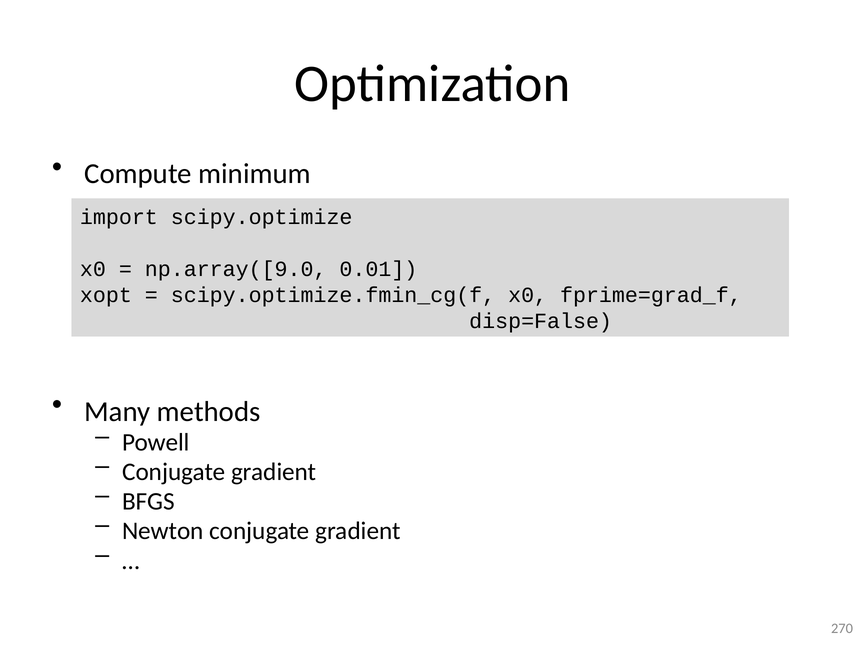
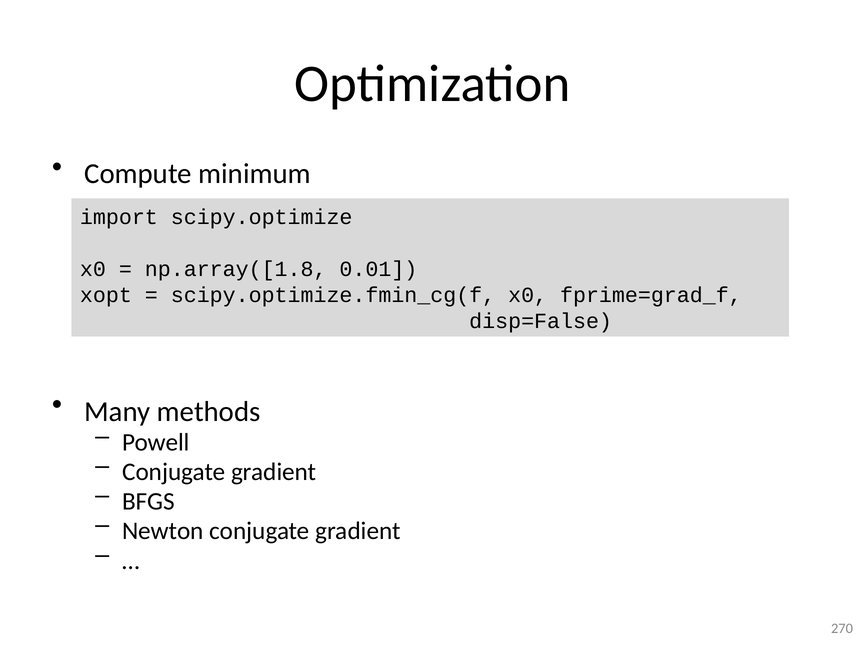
np.array([9.0: np.array([9.0 -> np.array([1.8
